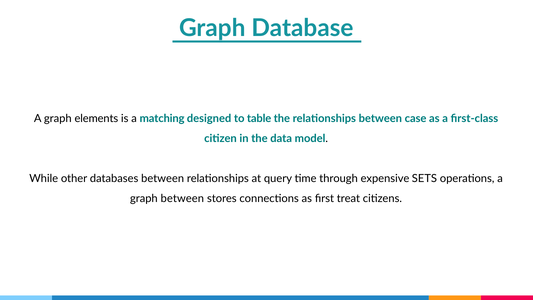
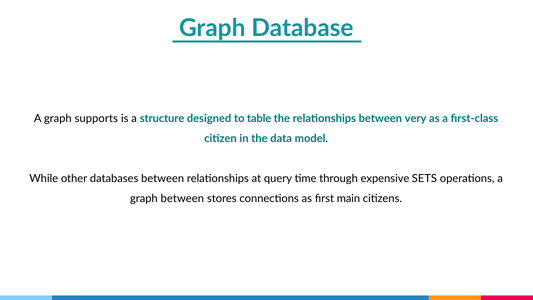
elements: elements -> supports
matching: matching -> structure
case: case -> very
treat: treat -> main
